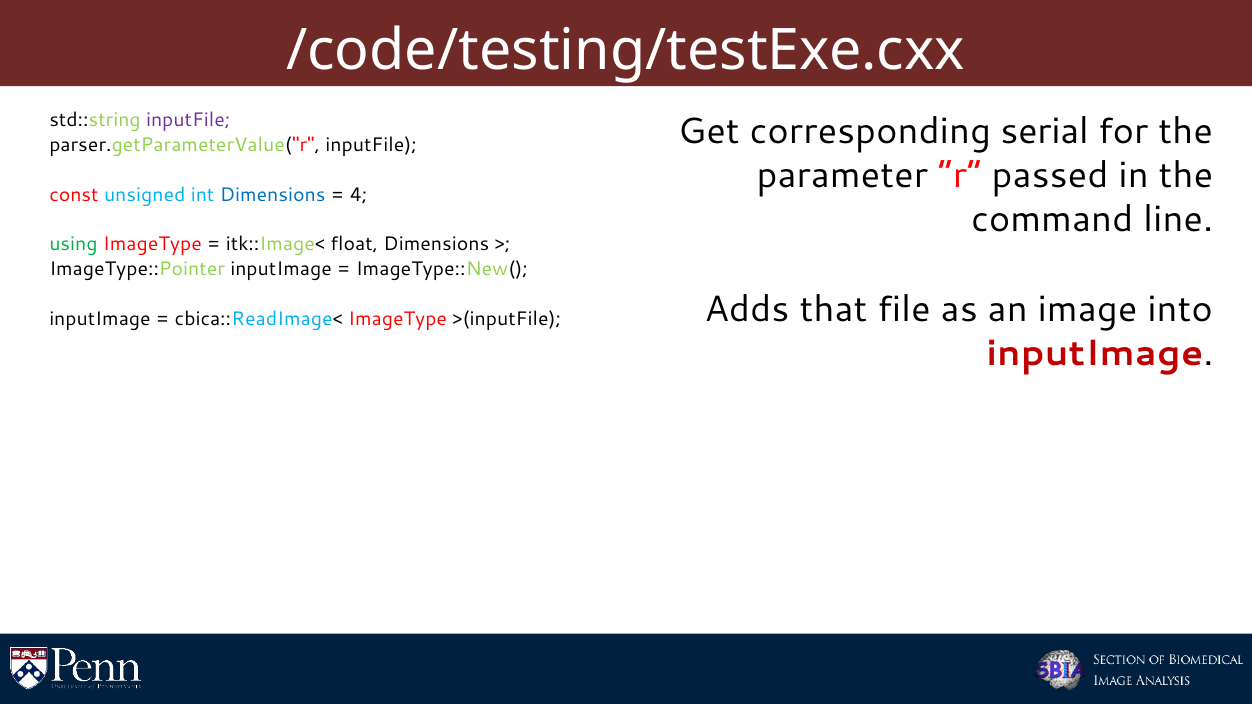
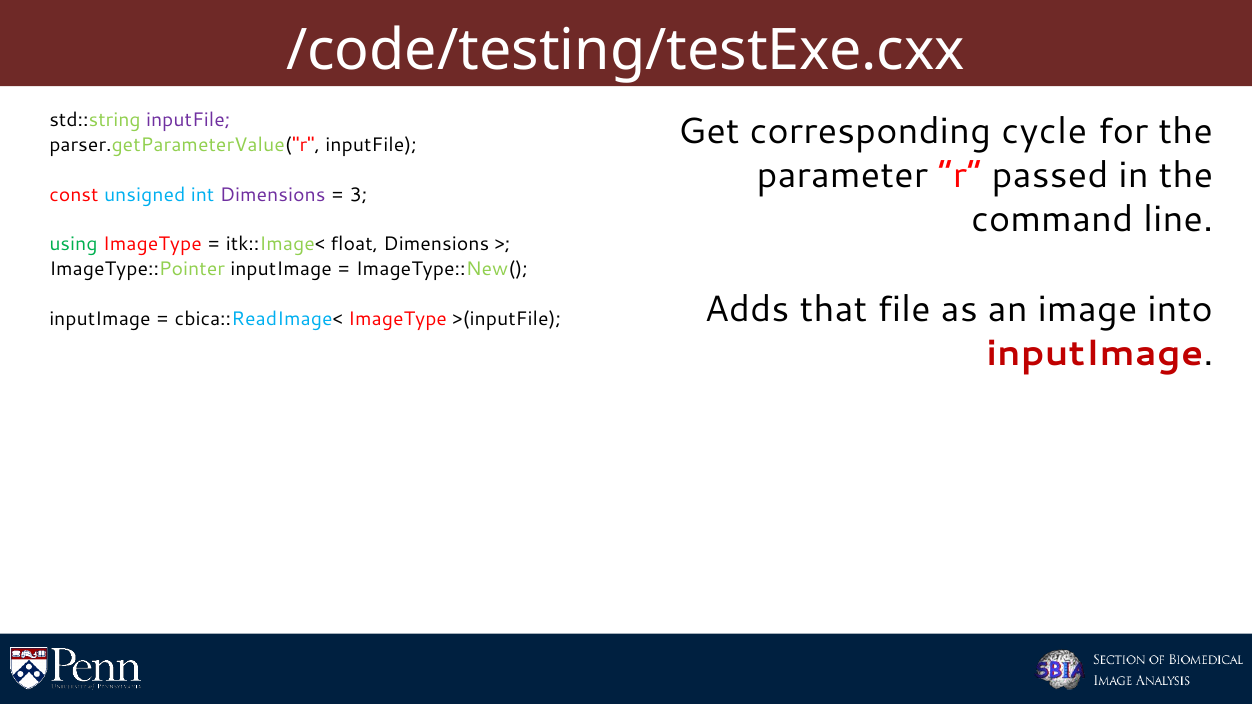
serial: serial -> cycle
Dimensions at (273, 195) colour: blue -> purple
4: 4 -> 3
